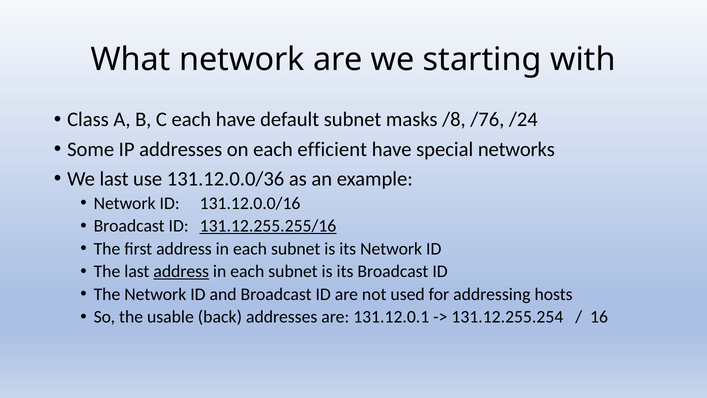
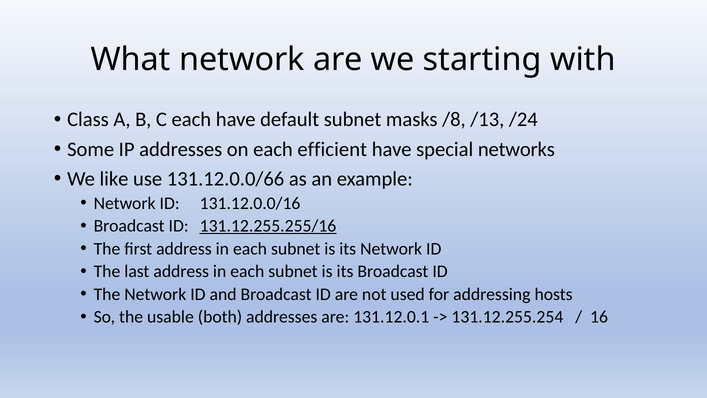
/76: /76 -> /13
We last: last -> like
131.12.0.0/36: 131.12.0.0/36 -> 131.12.0.0/66
address at (181, 271) underline: present -> none
back: back -> both
